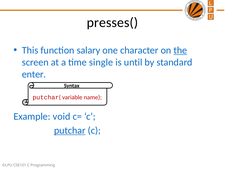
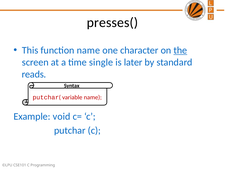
function salary: salary -> name
until: until -> later
enter: enter -> reads
putchar underline: present -> none
